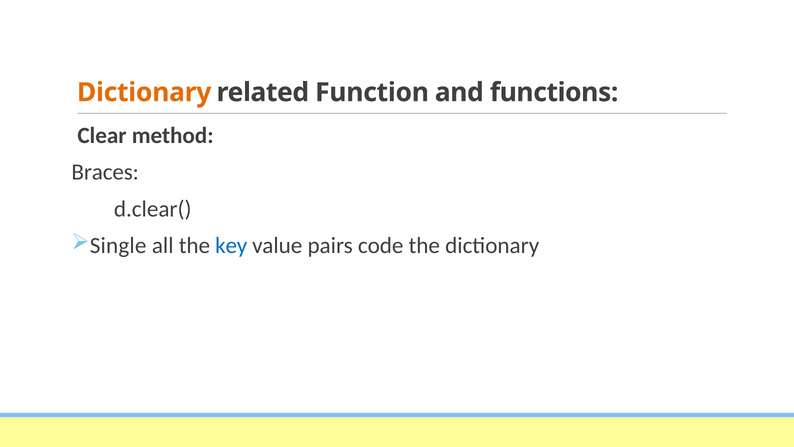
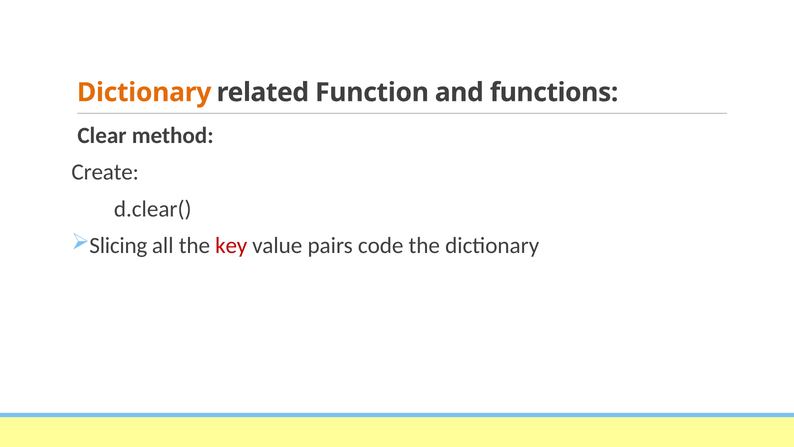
Braces: Braces -> Create
Single: Single -> Slicing
key colour: blue -> red
